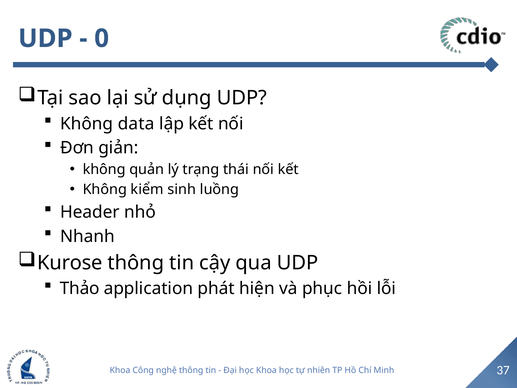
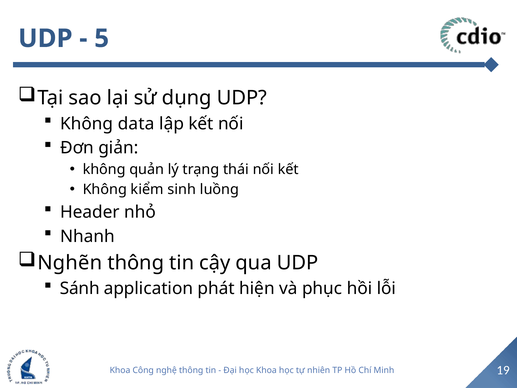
0: 0 -> 5
Kurose: Kurose -> Nghẽn
Thảo: Thảo -> Sánh
37: 37 -> 19
